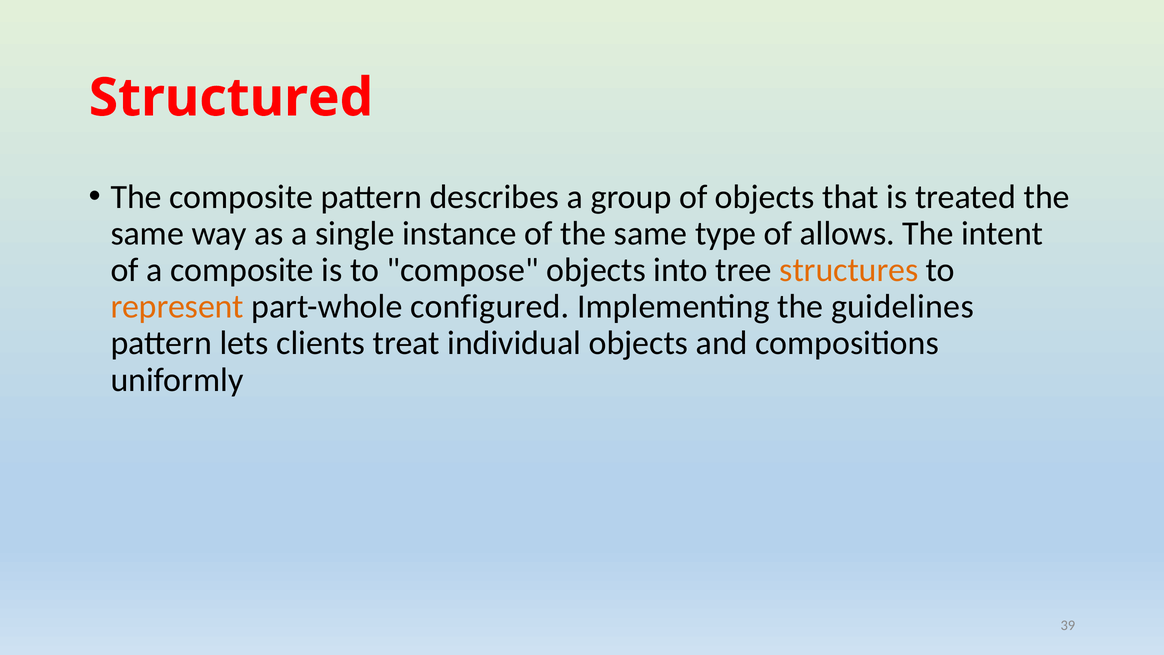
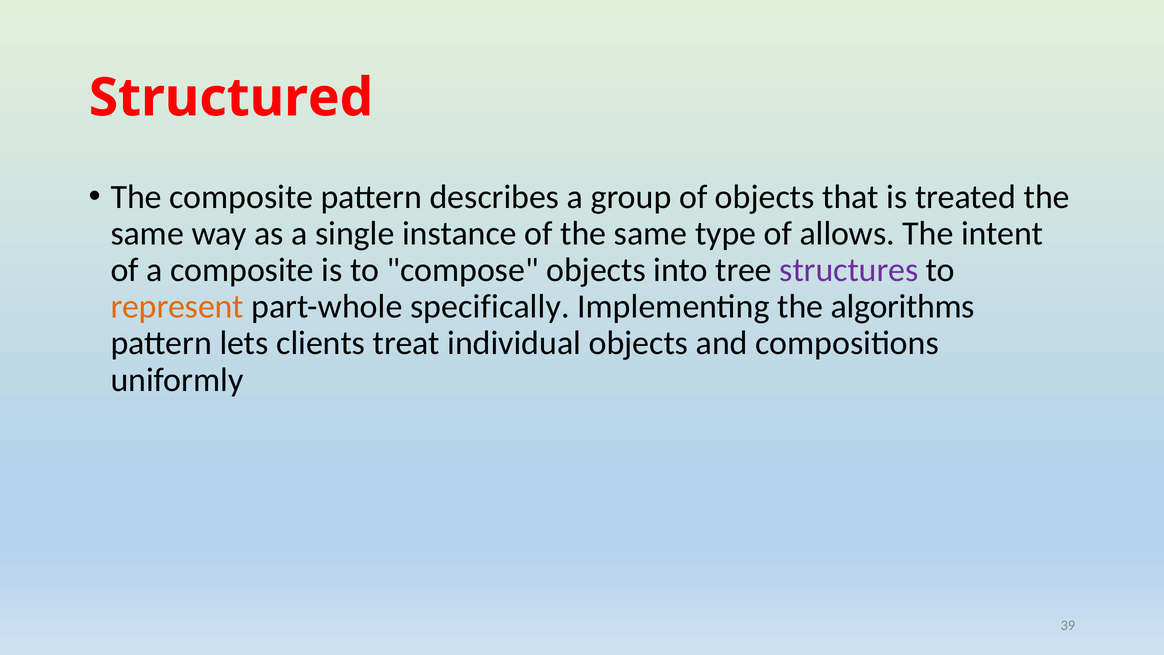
structures colour: orange -> purple
configured: configured -> specifically
guidelines: guidelines -> algorithms
